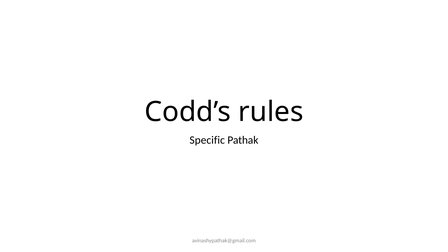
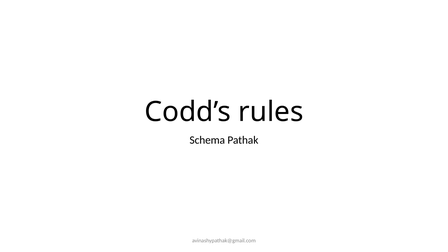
Specific: Specific -> Schema
